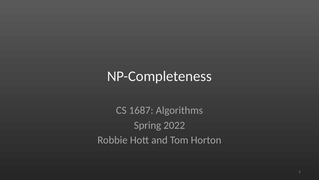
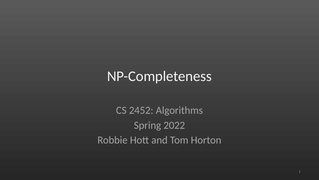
1687: 1687 -> 2452
